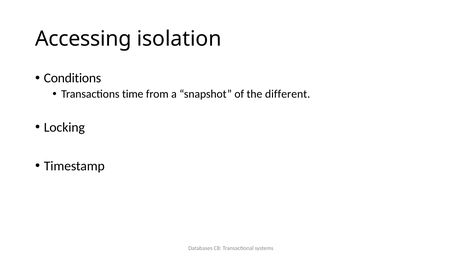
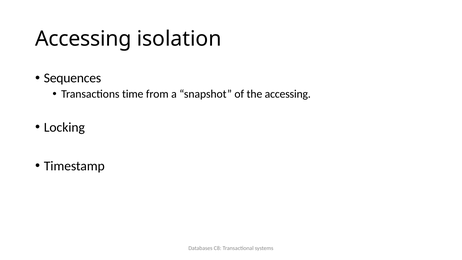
Conditions: Conditions -> Sequences
the different: different -> accessing
